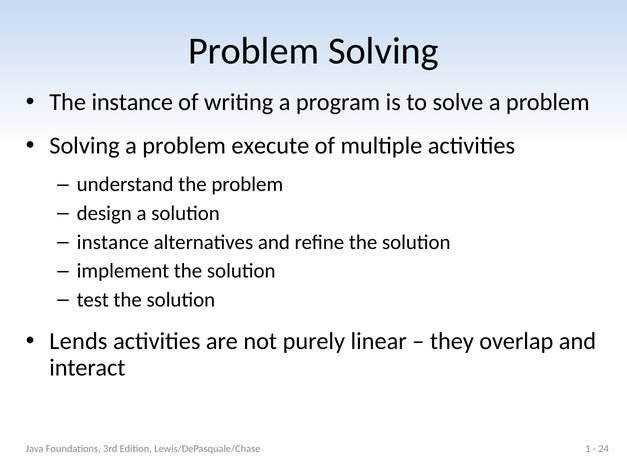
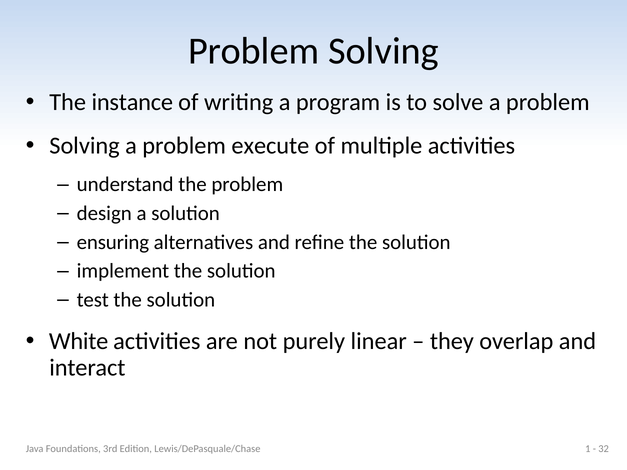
instance at (113, 242): instance -> ensuring
Lends: Lends -> White
24: 24 -> 32
